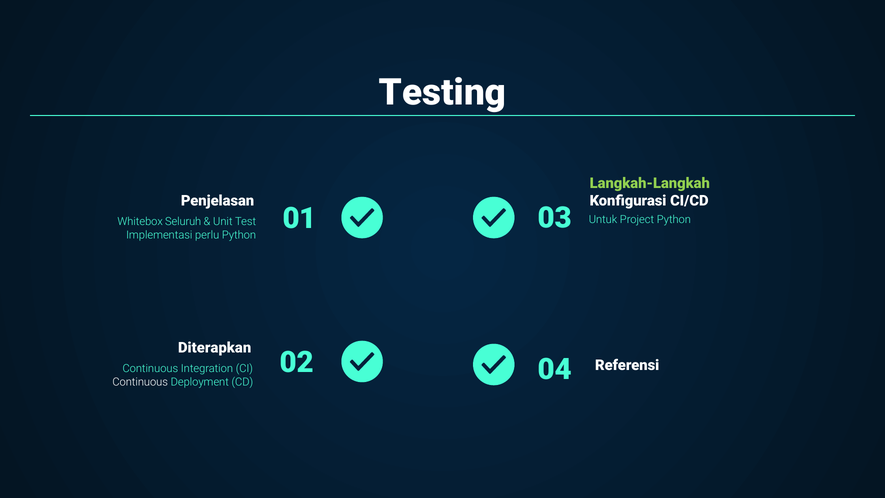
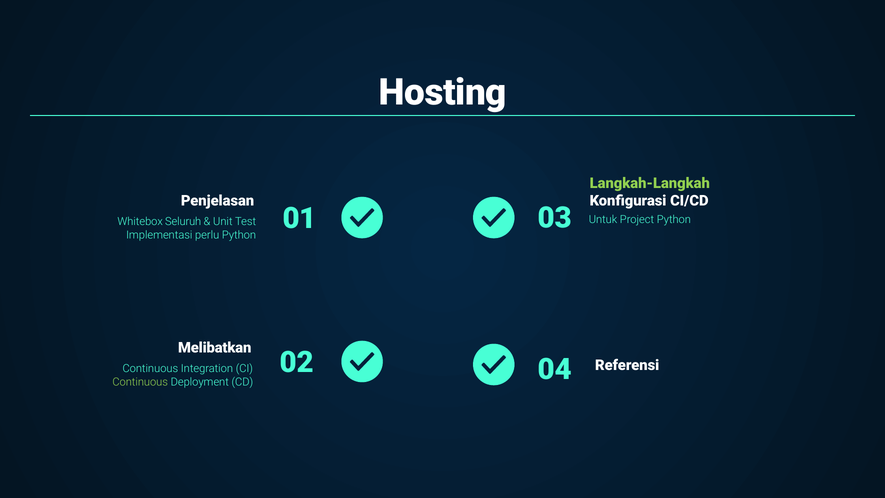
Testing: Testing -> Hosting
Diterapkan: Diterapkan -> Melibatkan
Continuous at (140, 382) colour: white -> light green
